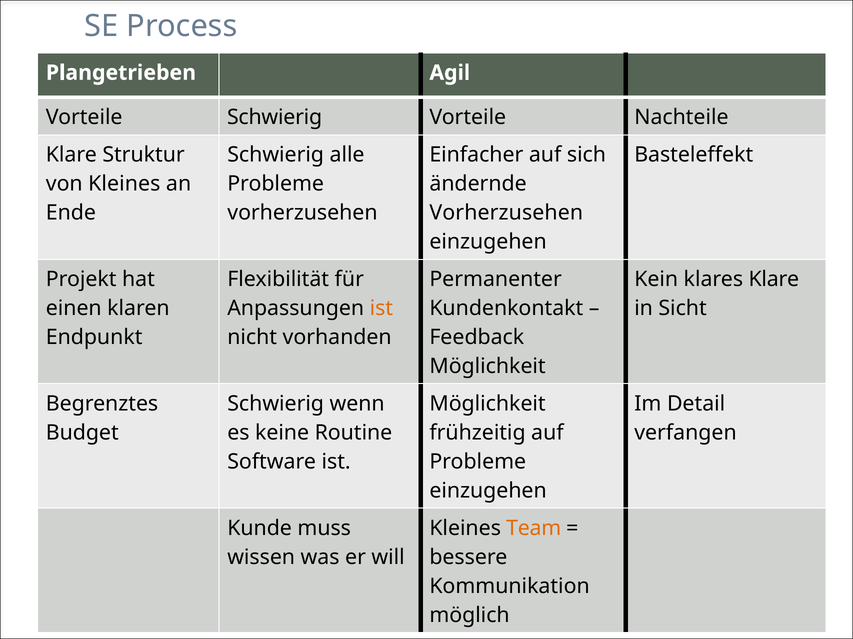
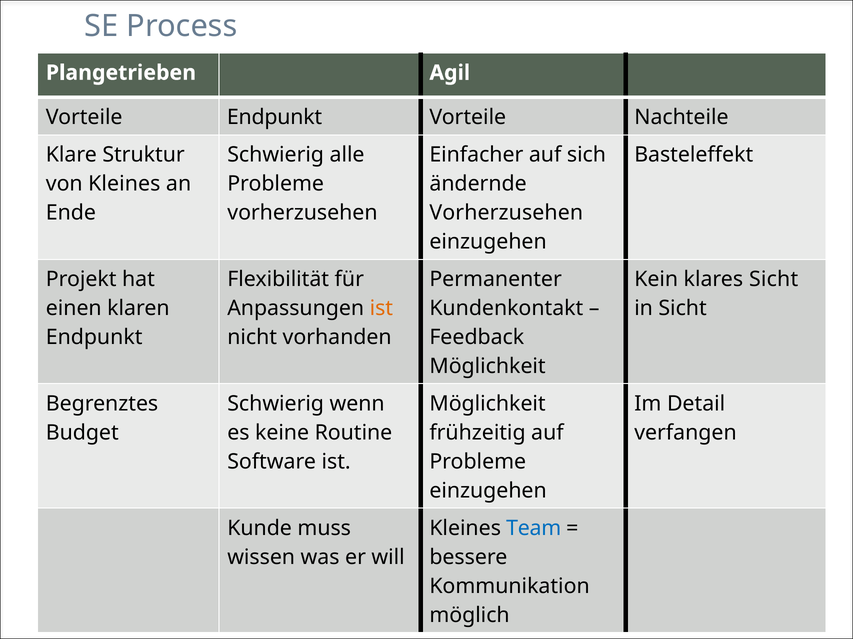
Vorteile Schwierig: Schwierig -> Endpunkt
klares Klare: Klare -> Sicht
Team colour: orange -> blue
